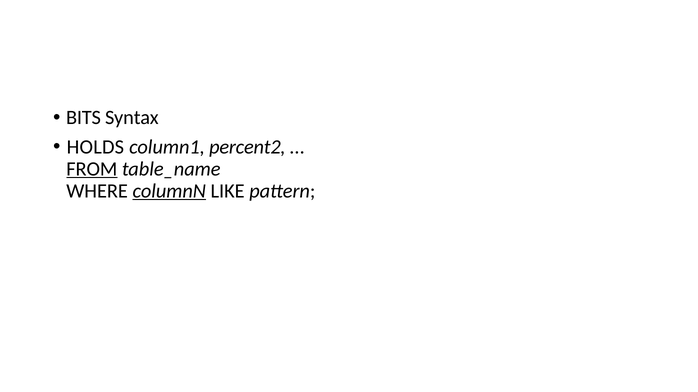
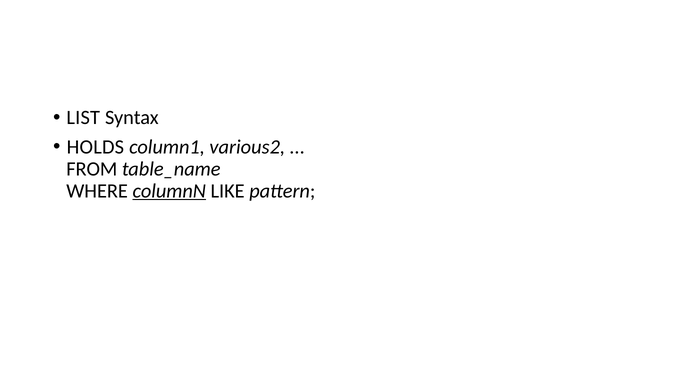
BITS: BITS -> LIST
percent2: percent2 -> various2
FROM underline: present -> none
